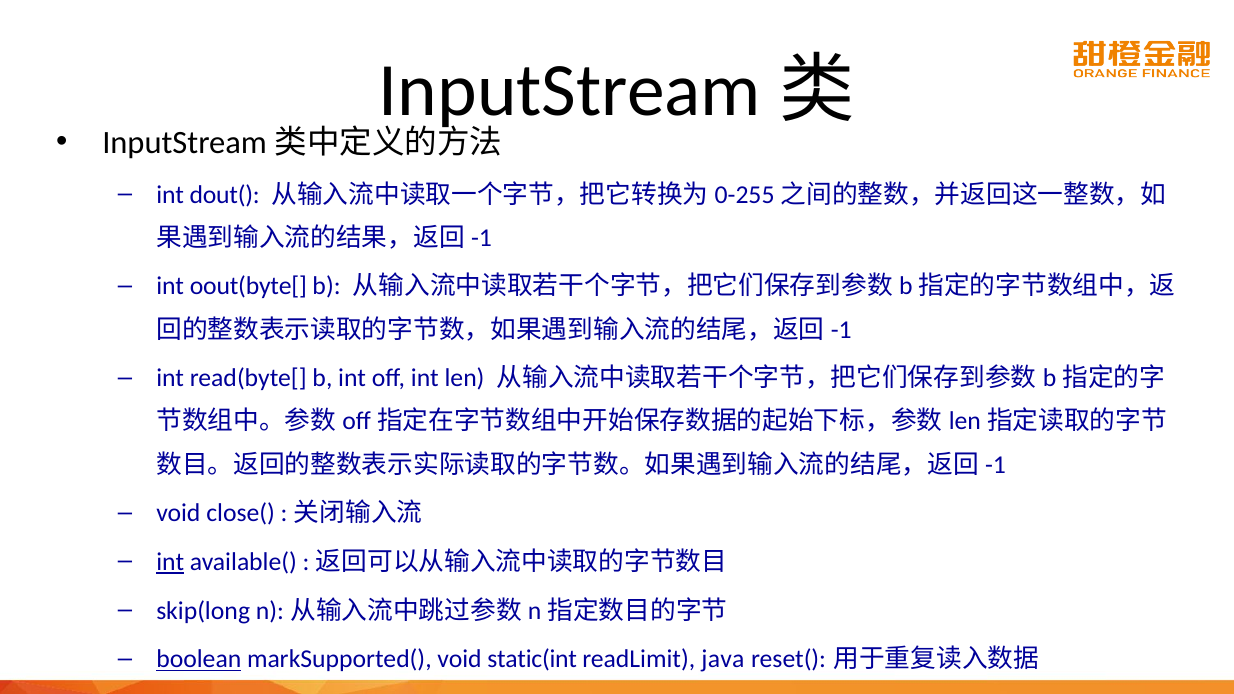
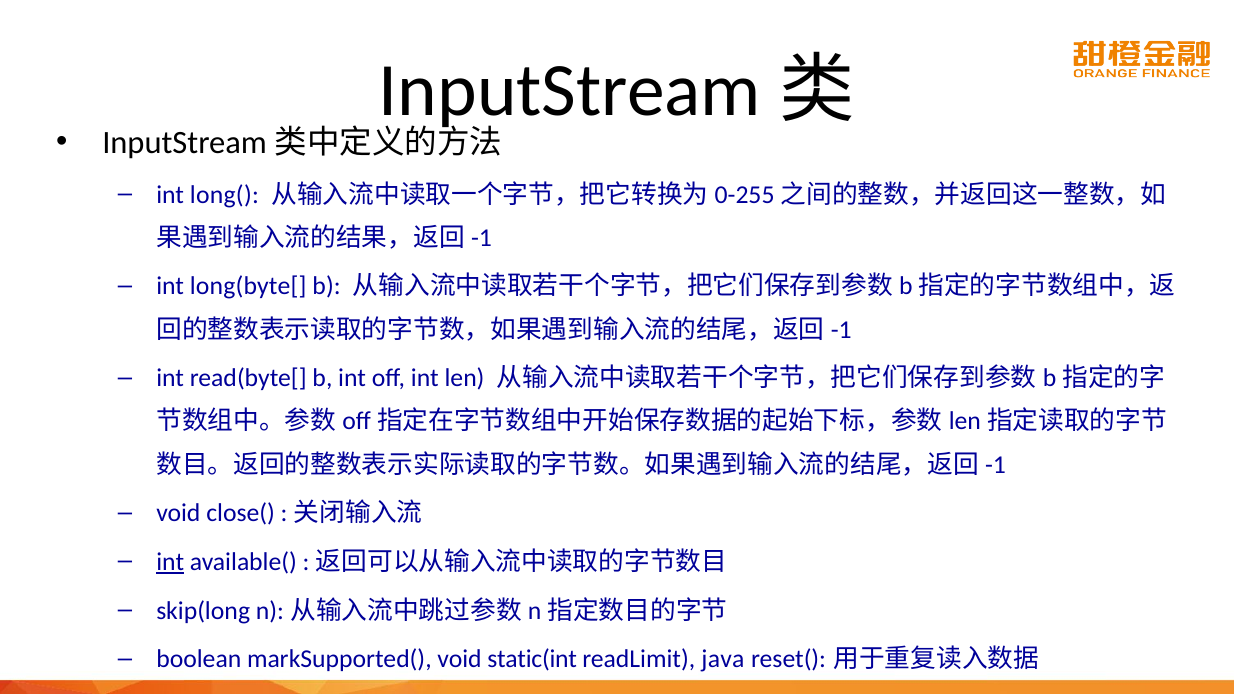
dout(: dout( -> long(
oout(byte[: oout(byte[ -> long(byte[
boolean underline: present -> none
